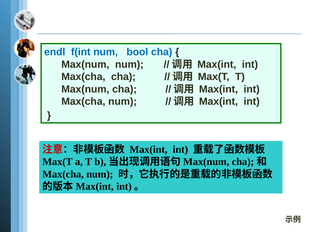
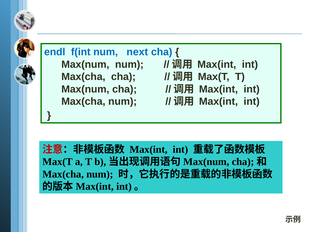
bool: bool -> next
